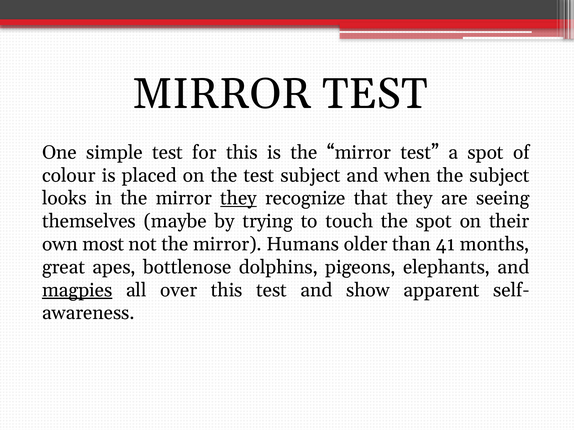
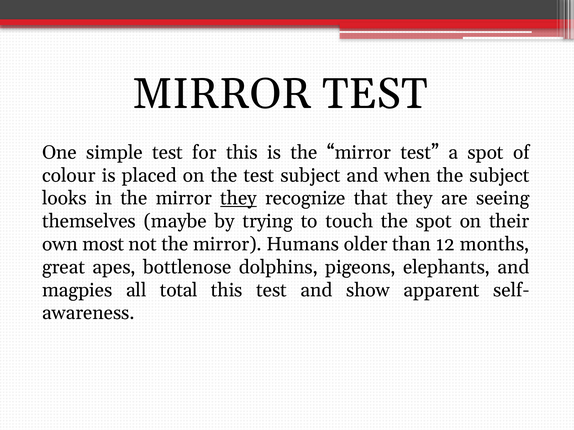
41: 41 -> 12
magpies underline: present -> none
over: over -> total
